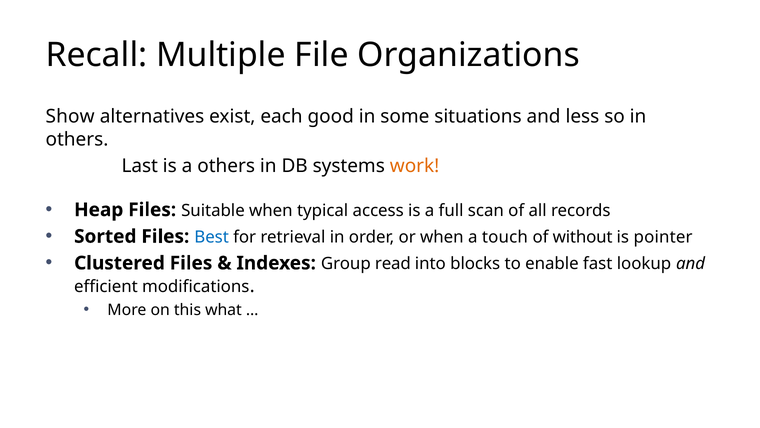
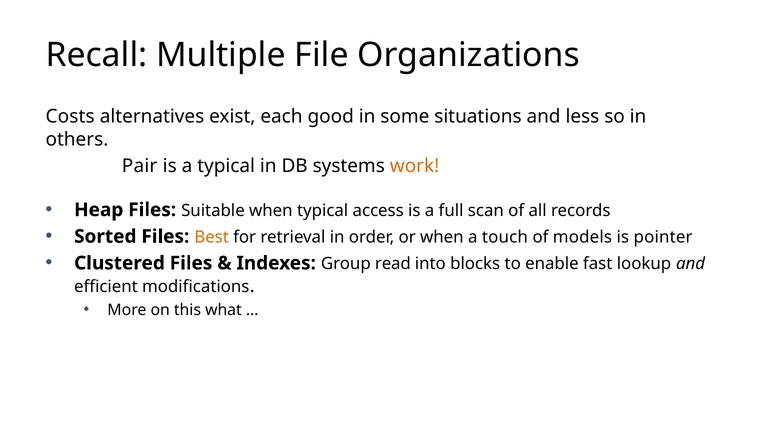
Show: Show -> Costs
Last: Last -> Pair
a others: others -> typical
Best colour: blue -> orange
without: without -> models
